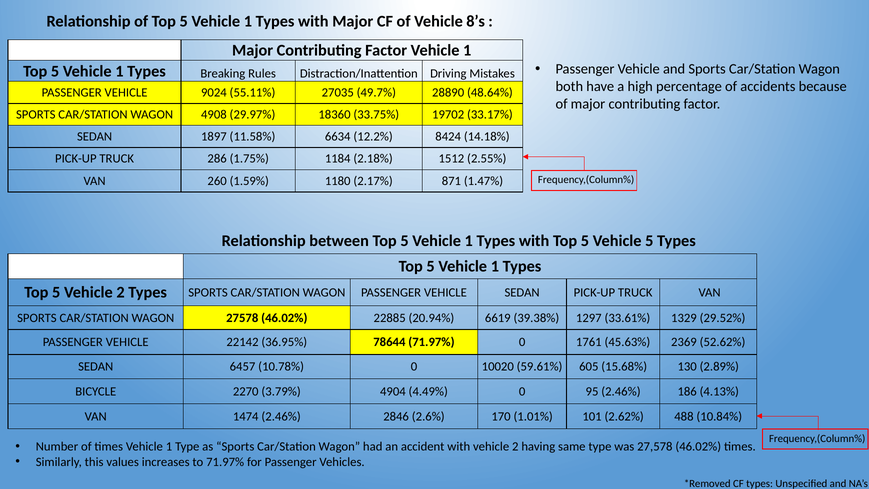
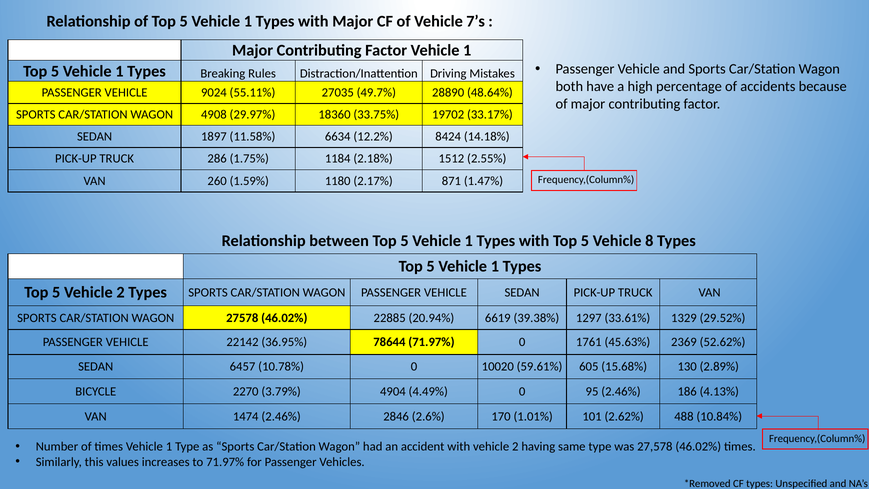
8’s: 8’s -> 7’s
Vehicle 5: 5 -> 8
